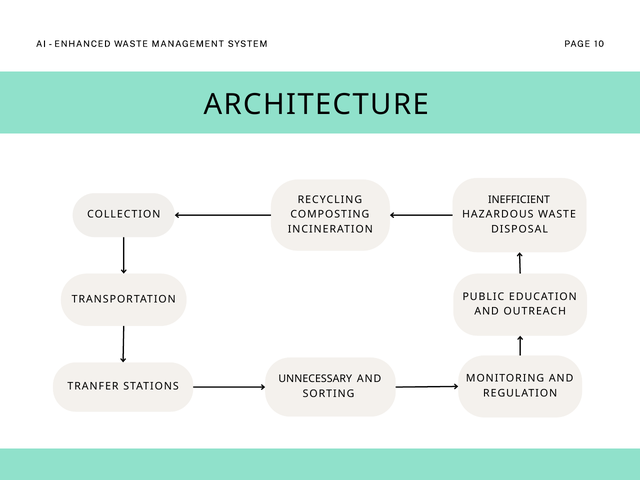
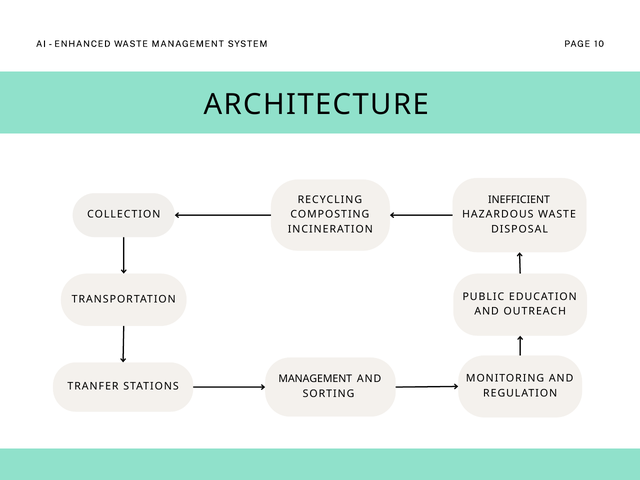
UNNECESSARY at (315, 379): UNNECESSARY -> MANAGEMENT
